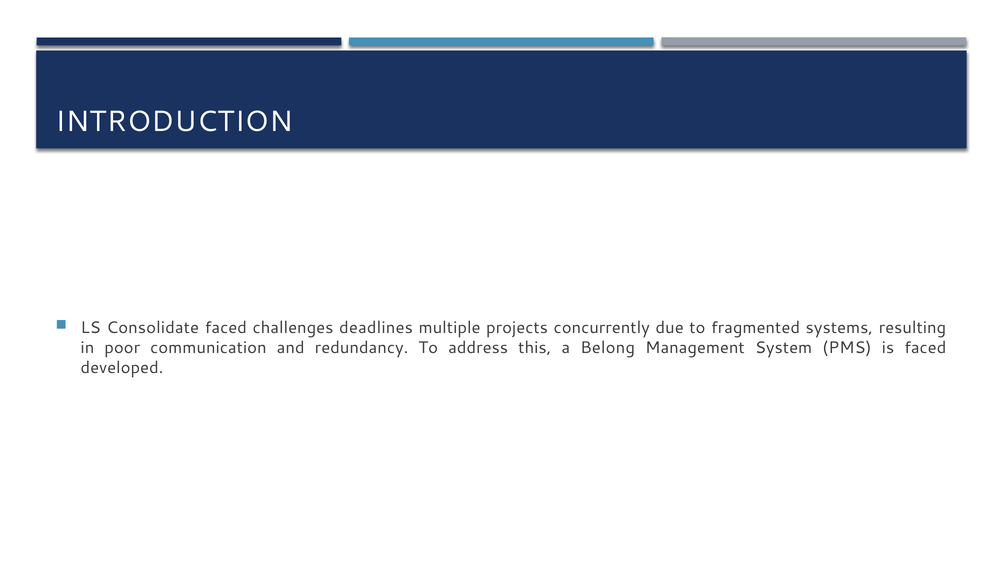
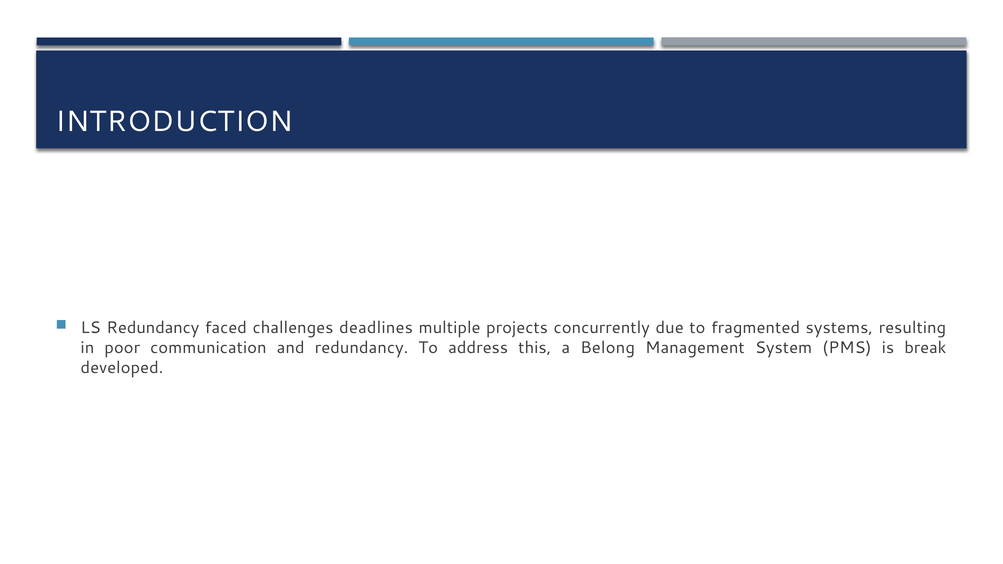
LS Consolidate: Consolidate -> Redundancy
is faced: faced -> break
